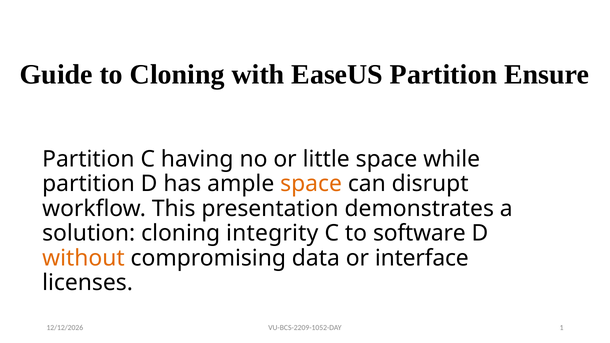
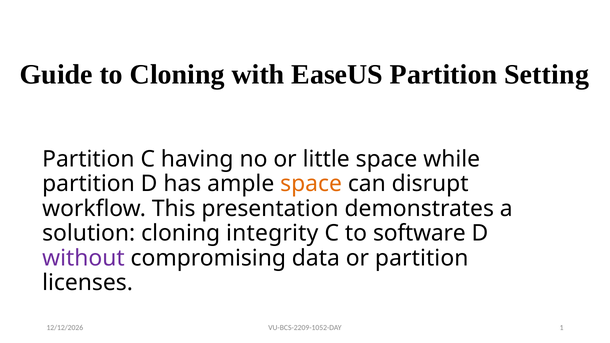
Ensure: Ensure -> Setting
without colour: orange -> purple
or interface: interface -> partition
